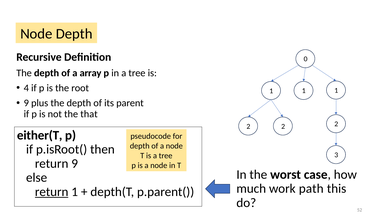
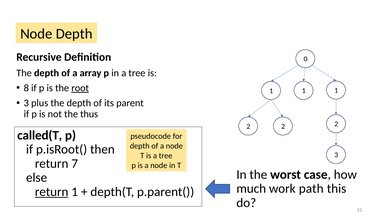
4: 4 -> 8
root underline: none -> present
9 at (26, 103): 9 -> 3
that: that -> thus
either(T: either(T -> called(T
return 9: 9 -> 7
